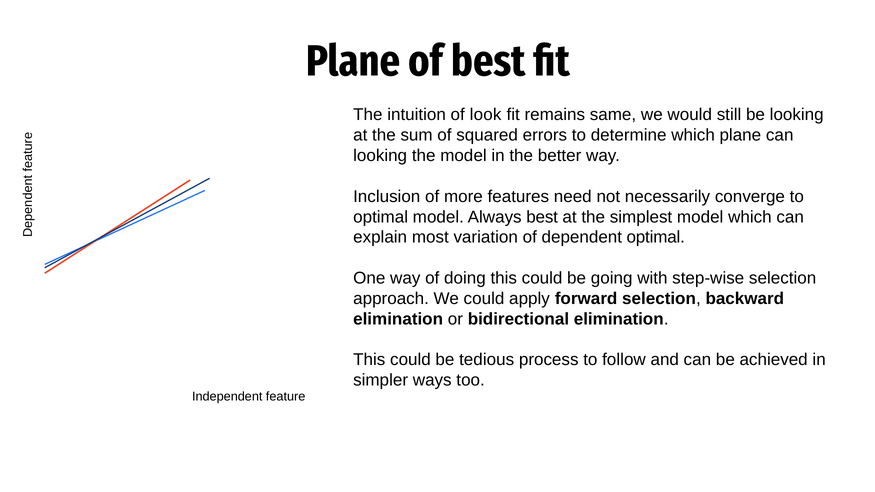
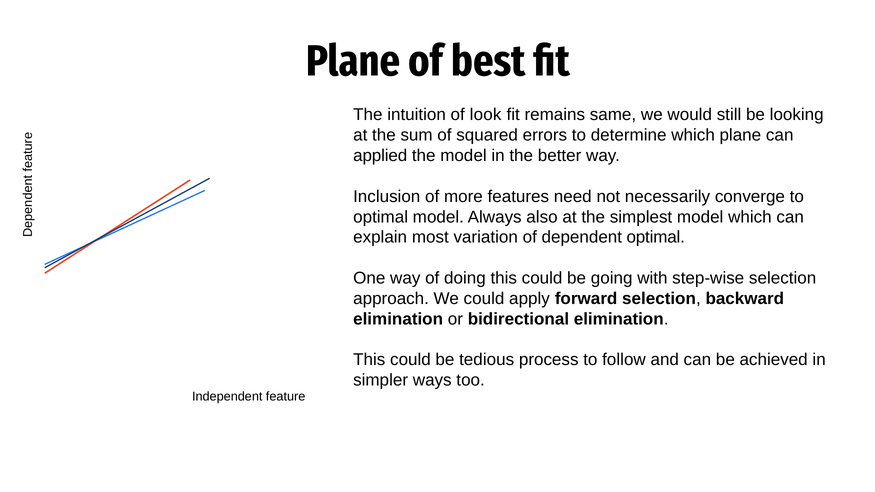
looking at (380, 156): looking -> applied
Always best: best -> also
